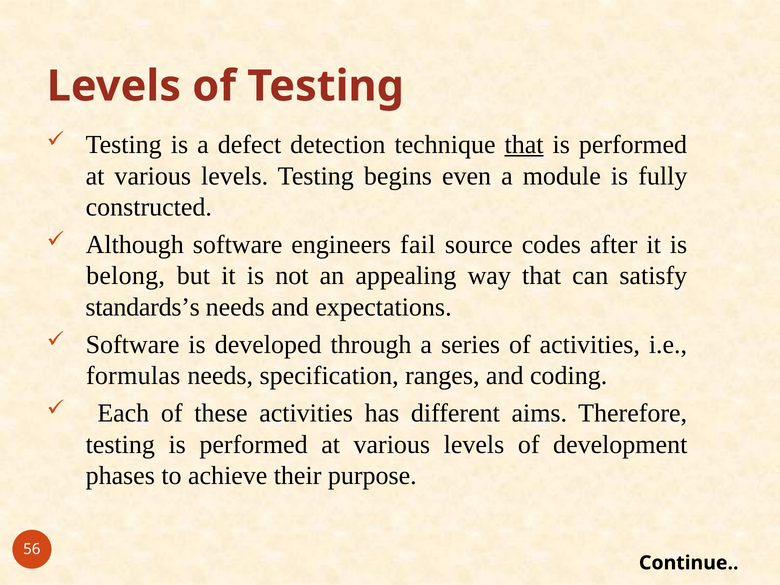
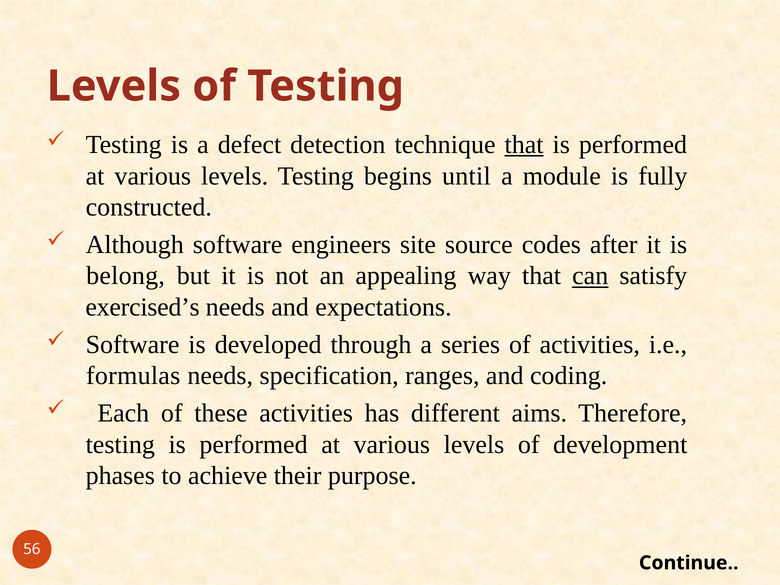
even: even -> until
fail: fail -> site
can underline: none -> present
standards’s: standards’s -> exercised’s
